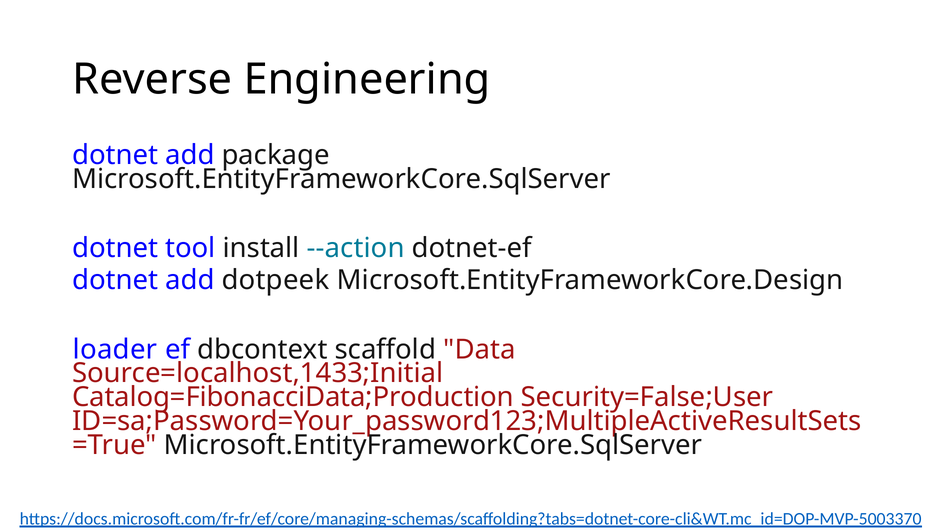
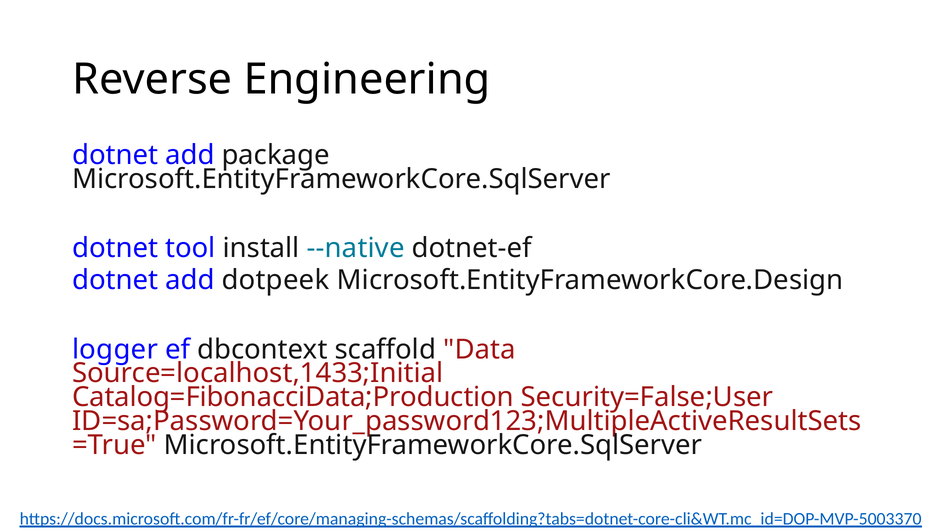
--action: --action -> --native
loader: loader -> logger
